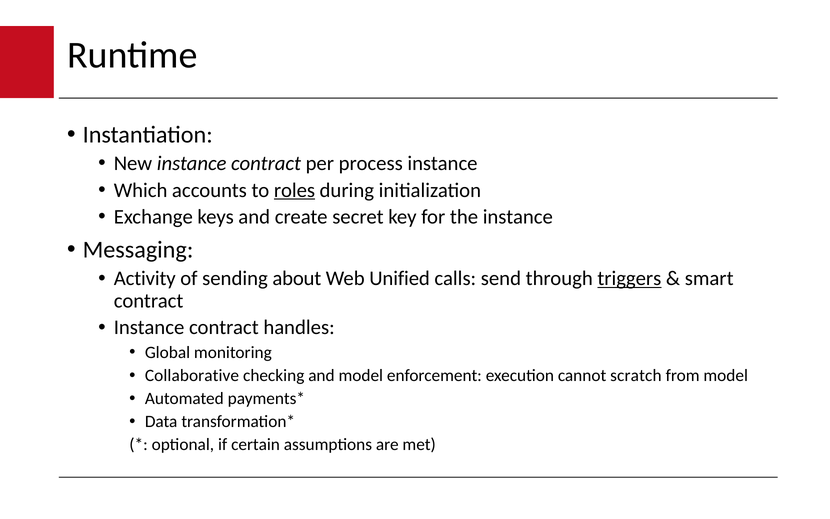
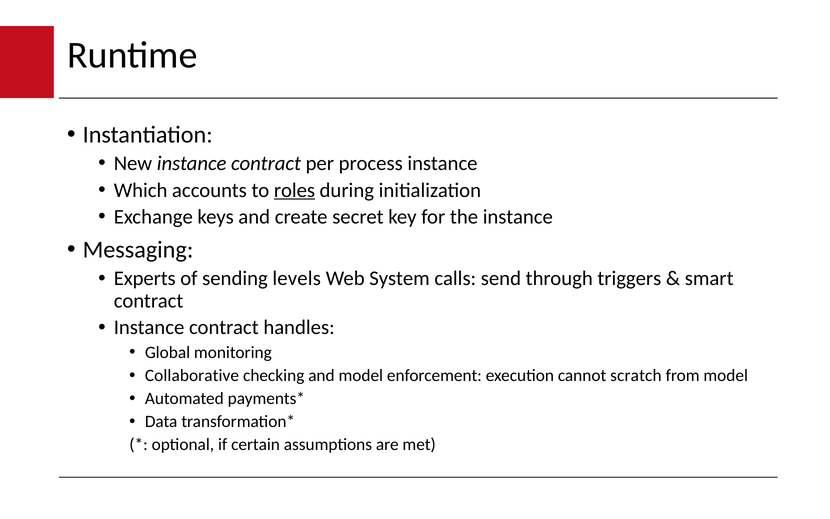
Activity: Activity -> Experts
about: about -> levels
Unified: Unified -> System
triggers underline: present -> none
